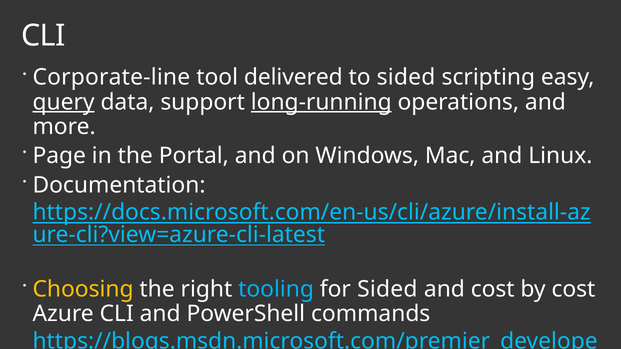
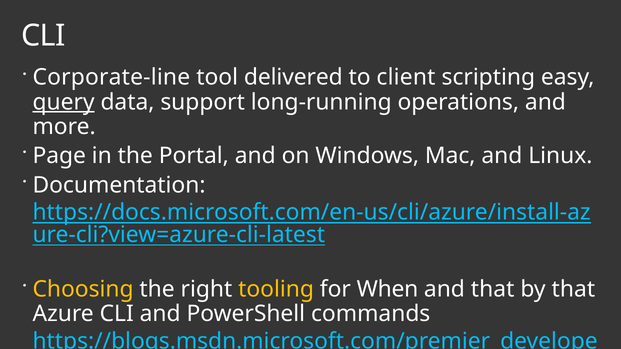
to sided: sided -> client
long-running underline: present -> none
tooling colour: light blue -> yellow
for Sided: Sided -> When
and cost: cost -> that
by cost: cost -> that
